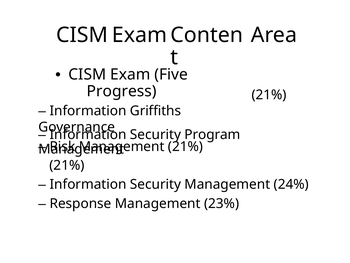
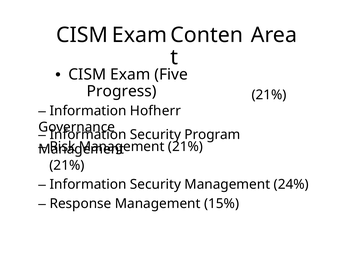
Griffiths: Griffiths -> Hofherr
23%: 23% -> 15%
